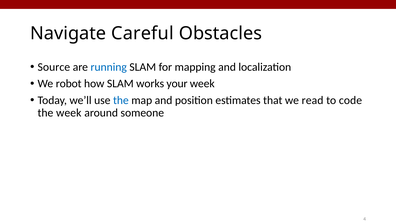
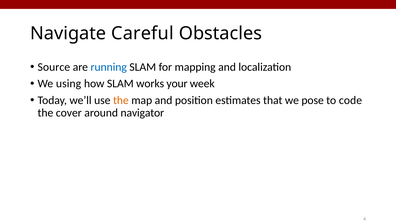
robot: robot -> using
the at (121, 100) colour: blue -> orange
read: read -> pose
the week: week -> cover
someone: someone -> navigator
